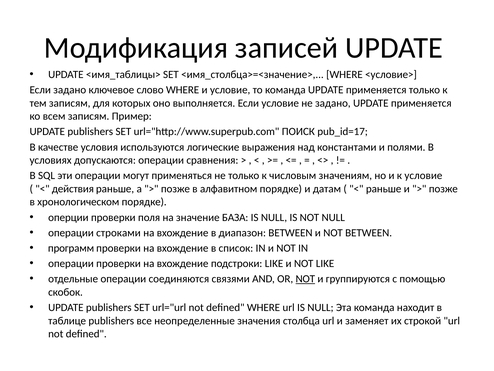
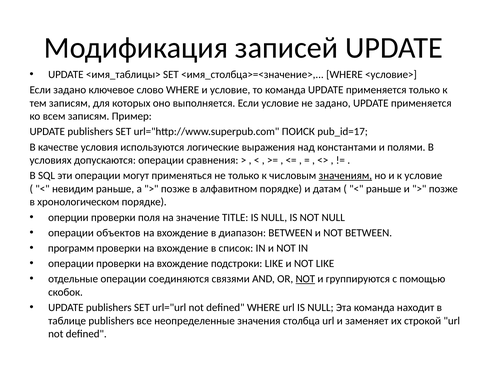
значениям underline: none -> present
действия: действия -> невидим
БАЗА: БАЗА -> TITLE
строками: строками -> объектов
